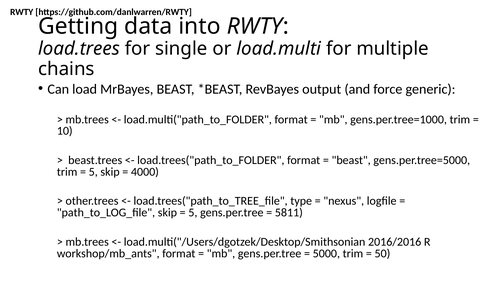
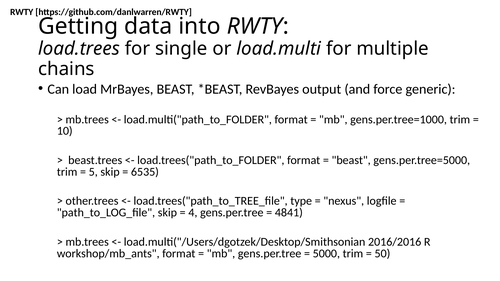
4000: 4000 -> 6535
5 at (193, 213): 5 -> 4
5811: 5811 -> 4841
